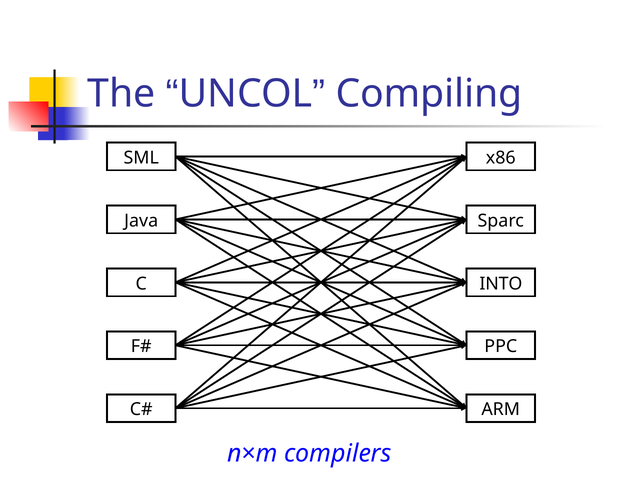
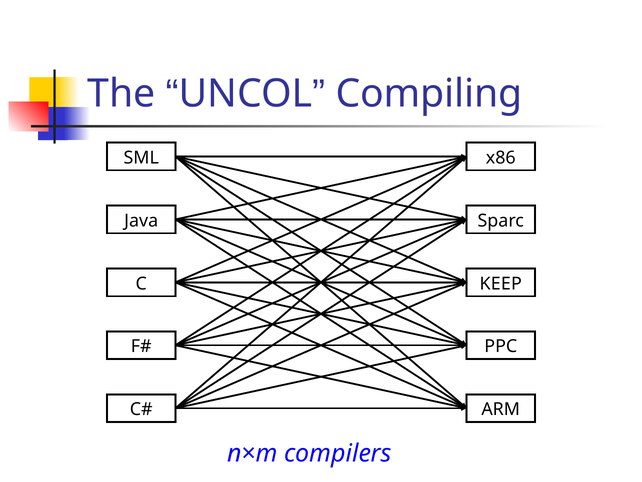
INTO: INTO -> KEEP
